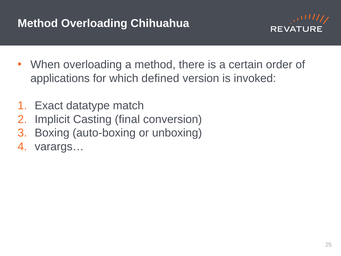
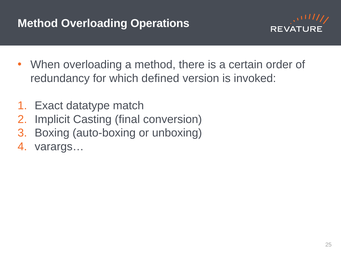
Chihuahua: Chihuahua -> Operations
applications: applications -> redundancy
